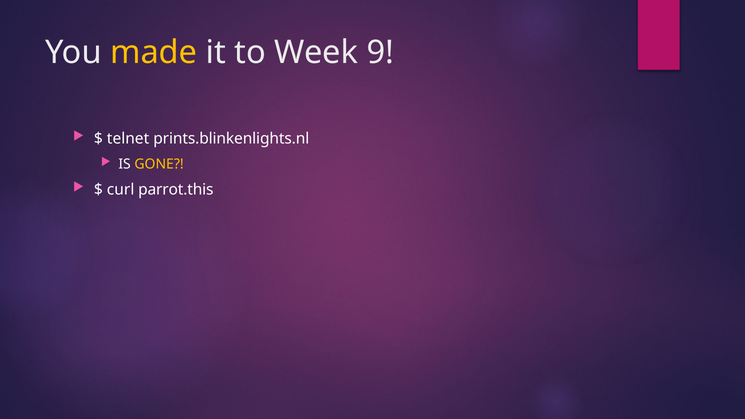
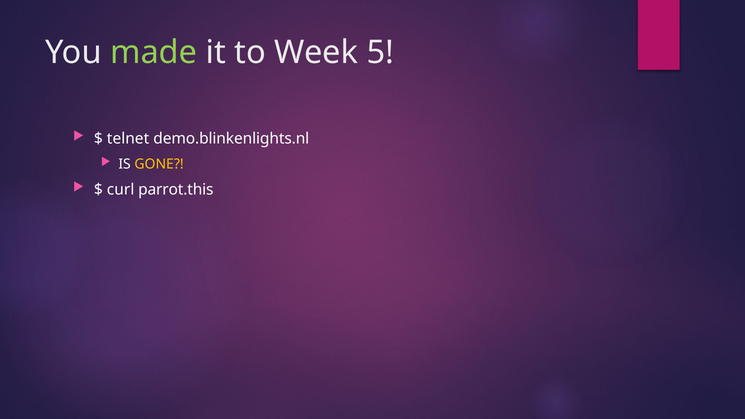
made colour: yellow -> light green
9: 9 -> 5
prints.blinkenlights.nl: prints.blinkenlights.nl -> demo.blinkenlights.nl
